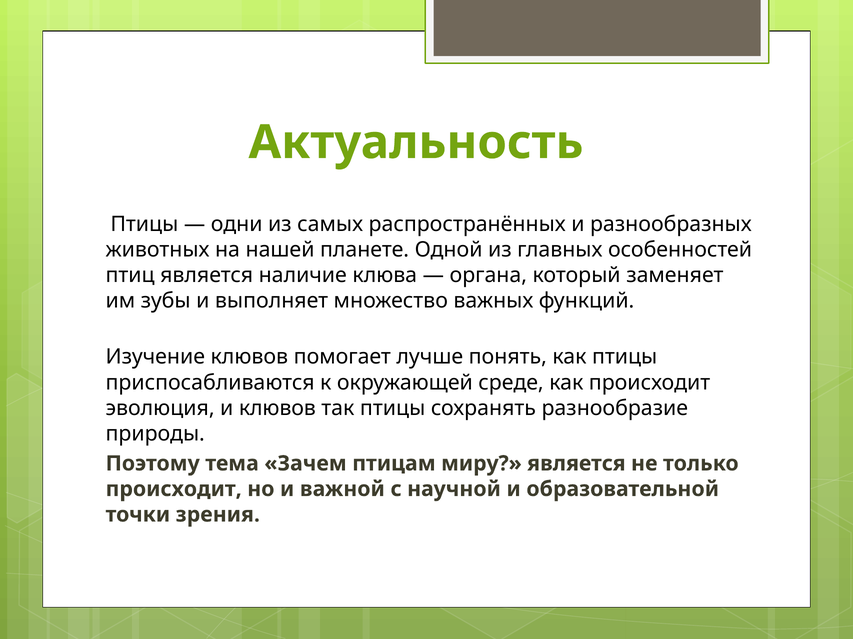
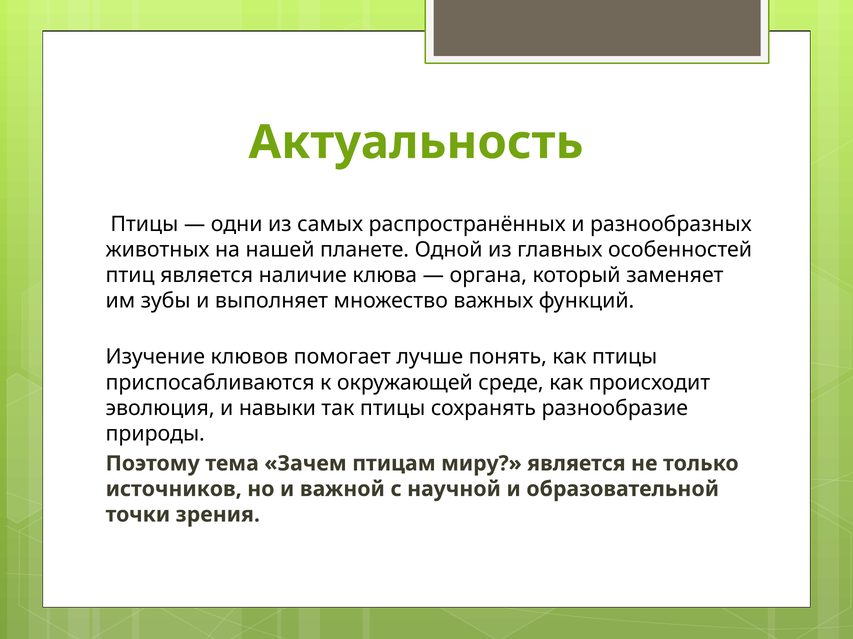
и клювов: клювов -> навыки
происходит at (174, 490): происходит -> источников
